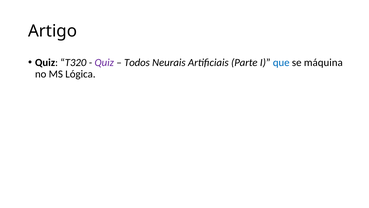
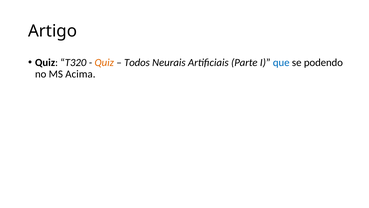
Quiz at (104, 62) colour: purple -> orange
máquina: máquina -> podendo
Lógica: Lógica -> Acima
